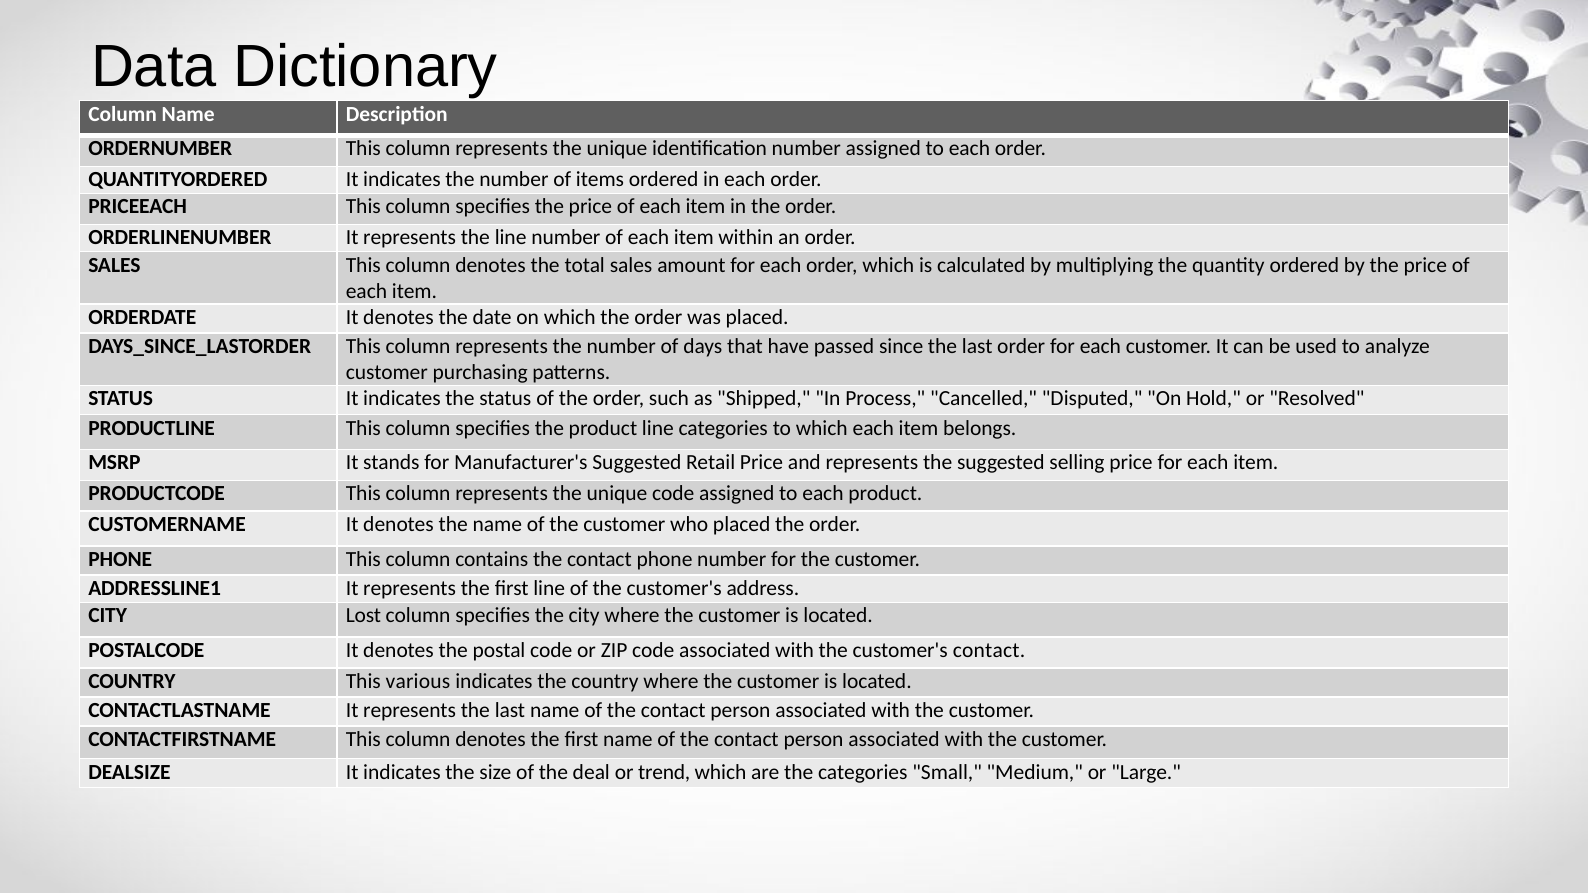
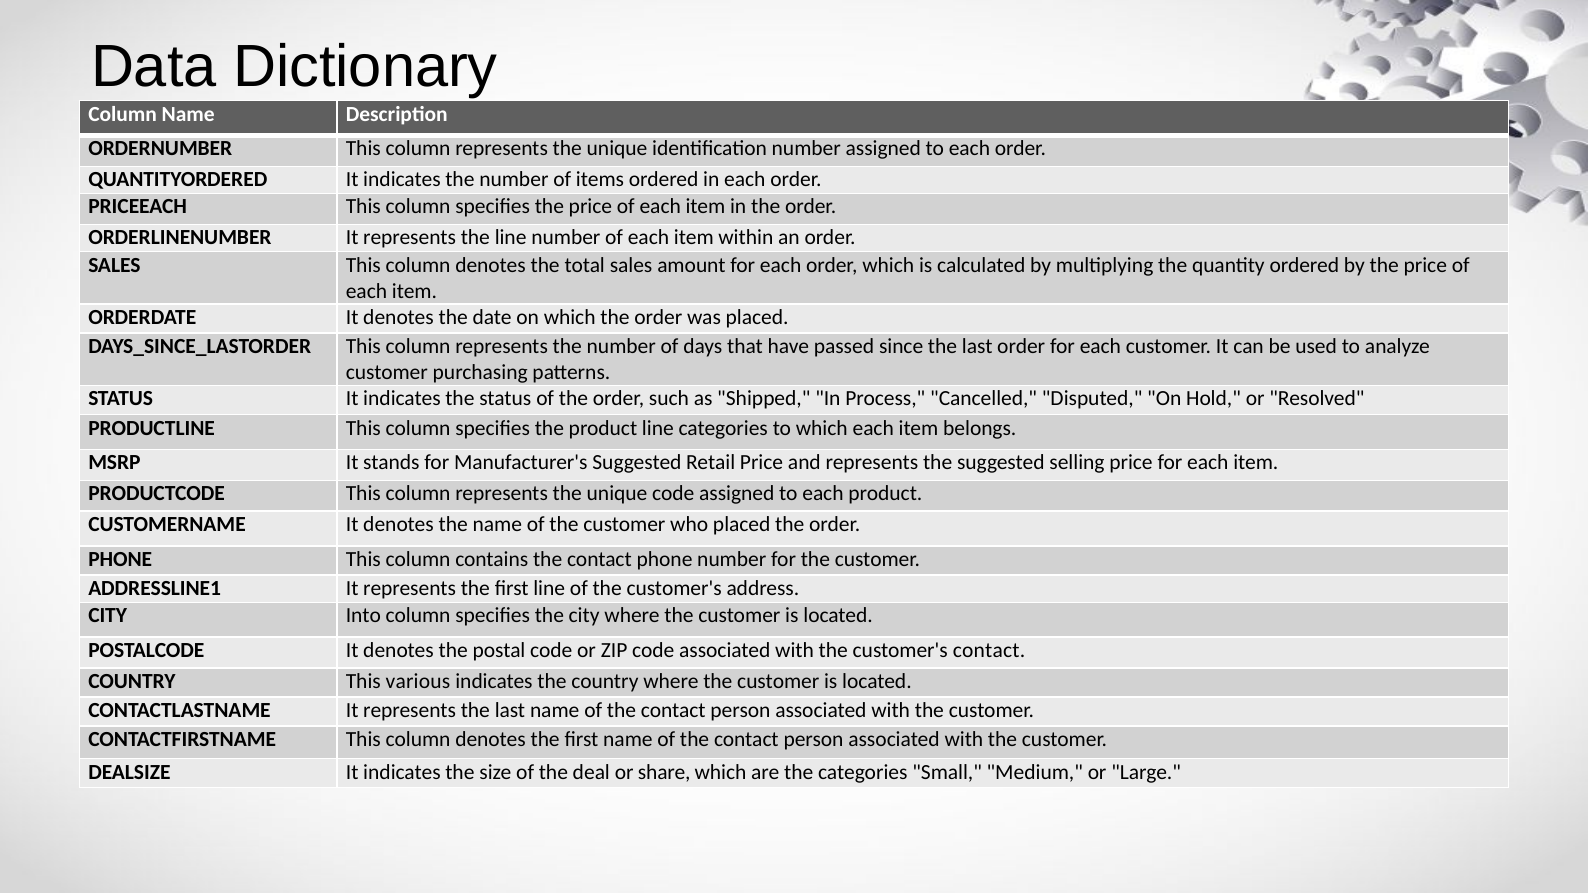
Lost: Lost -> Into
trend: trend -> share
